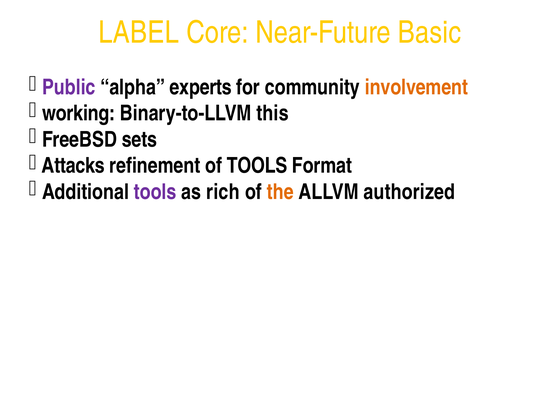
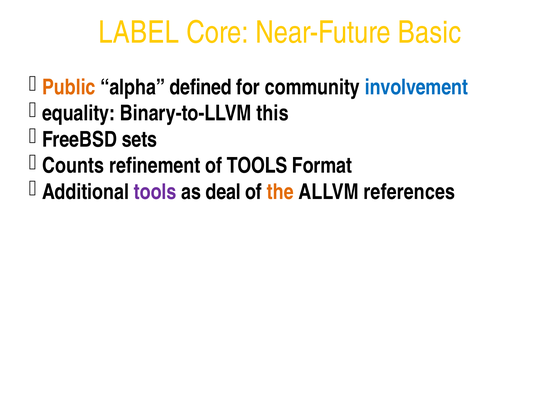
Public colour: purple -> orange
experts: experts -> defined
involvement colour: orange -> blue
working: working -> equality
Attacks: Attacks -> Counts
rich: rich -> deal
authorized: authorized -> references
